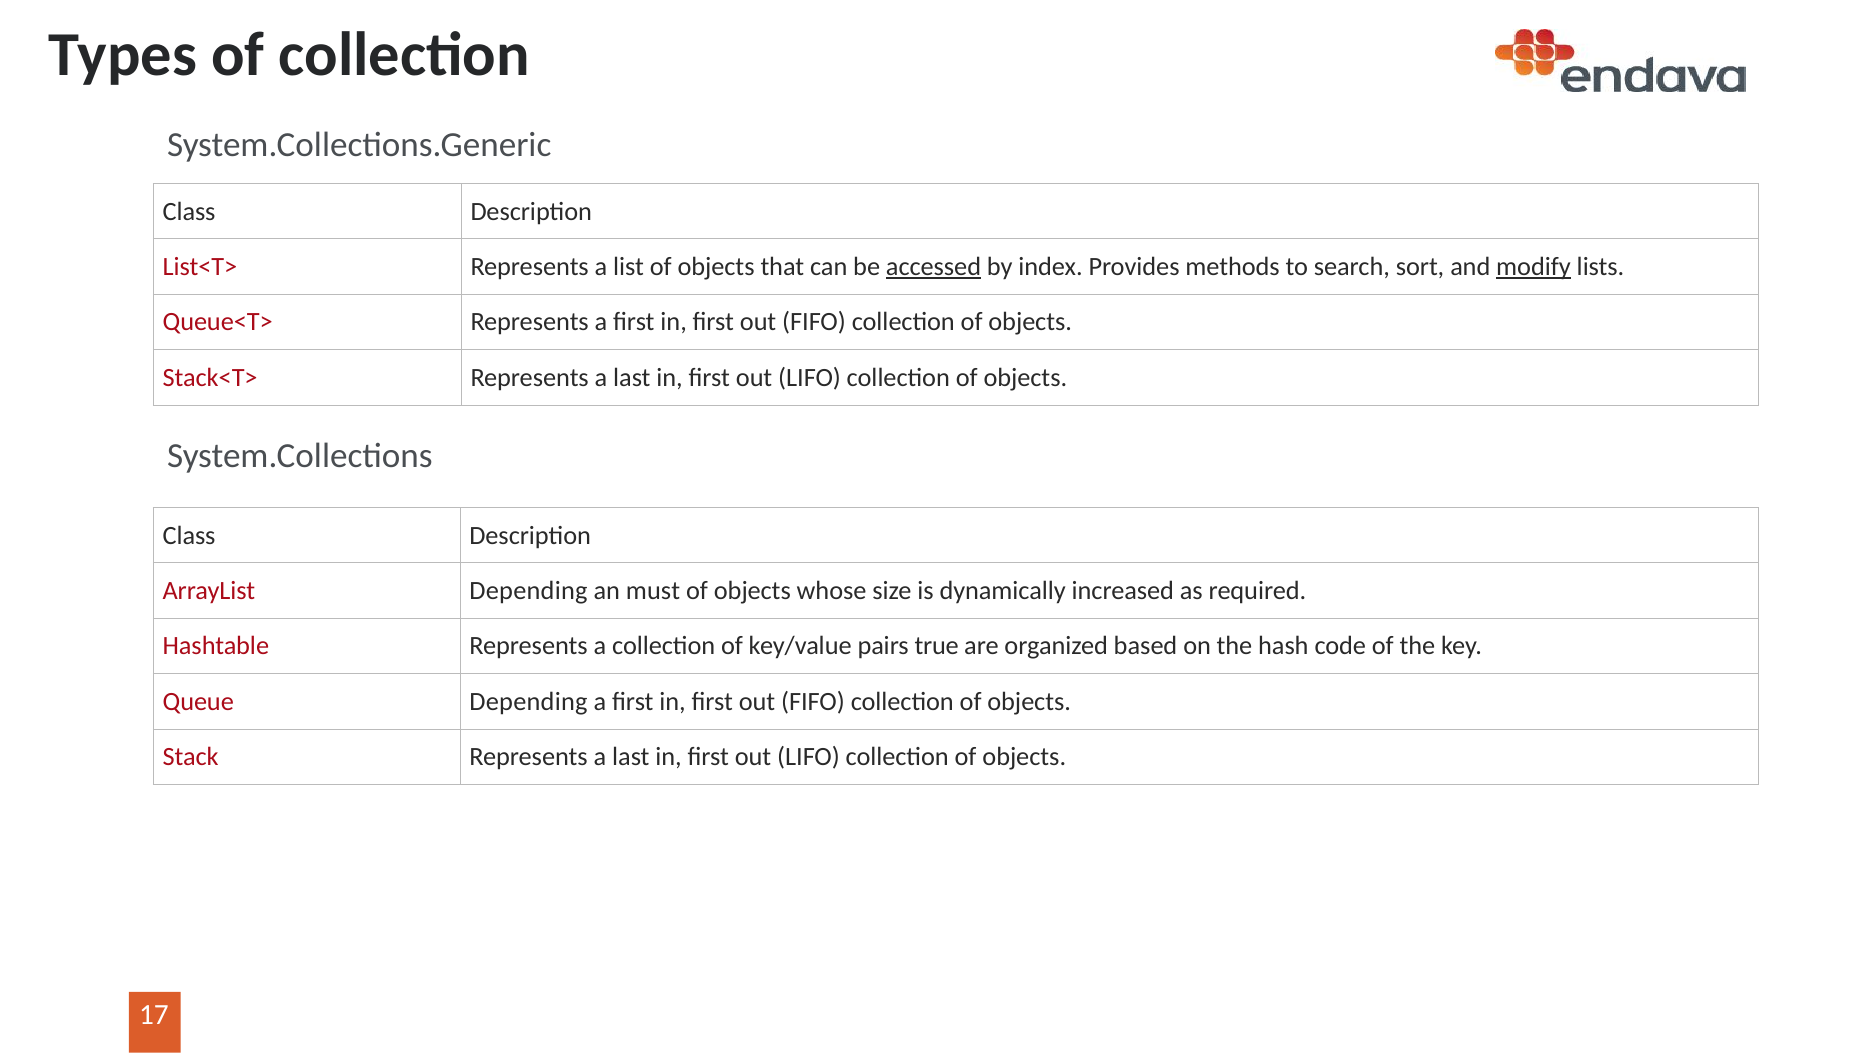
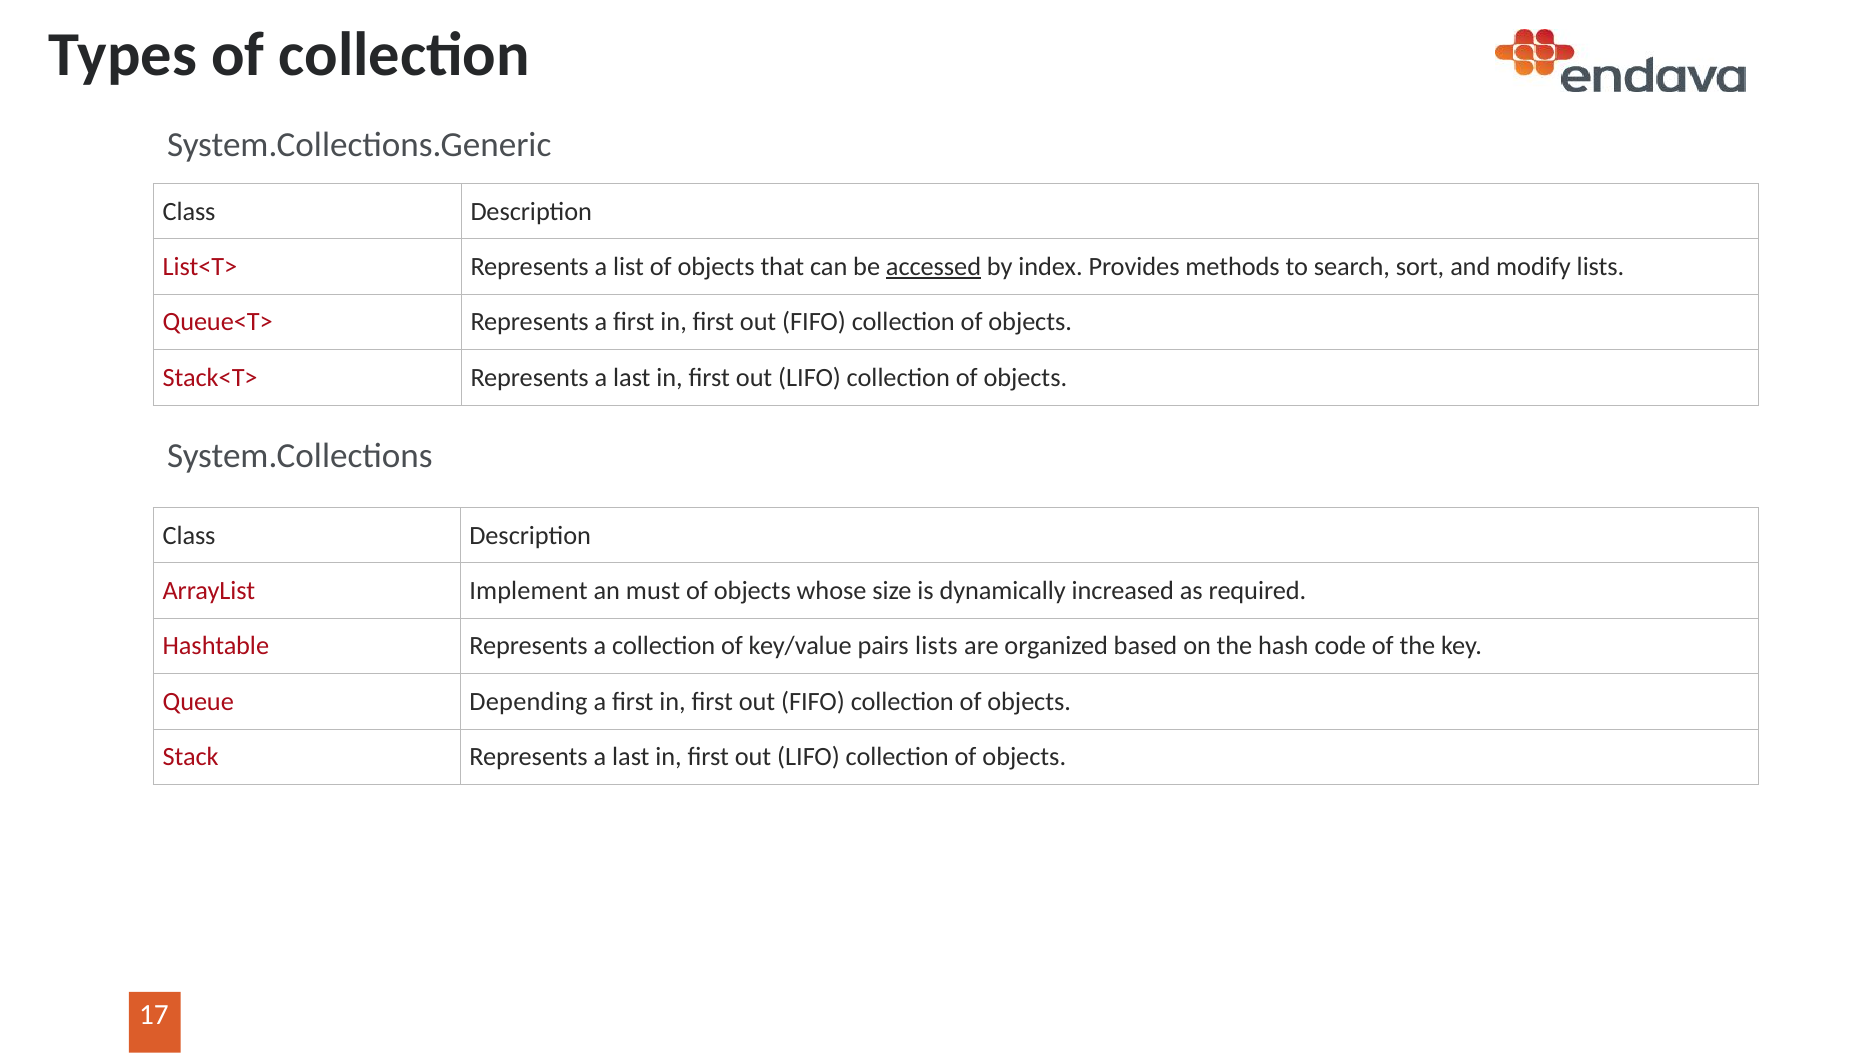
modify underline: present -> none
ArrayList Depending: Depending -> Implement
pairs true: true -> lists
